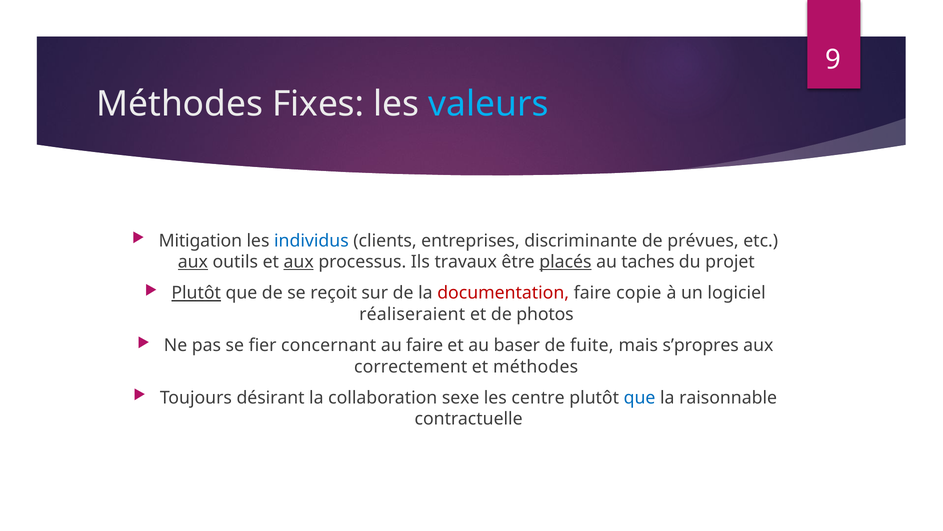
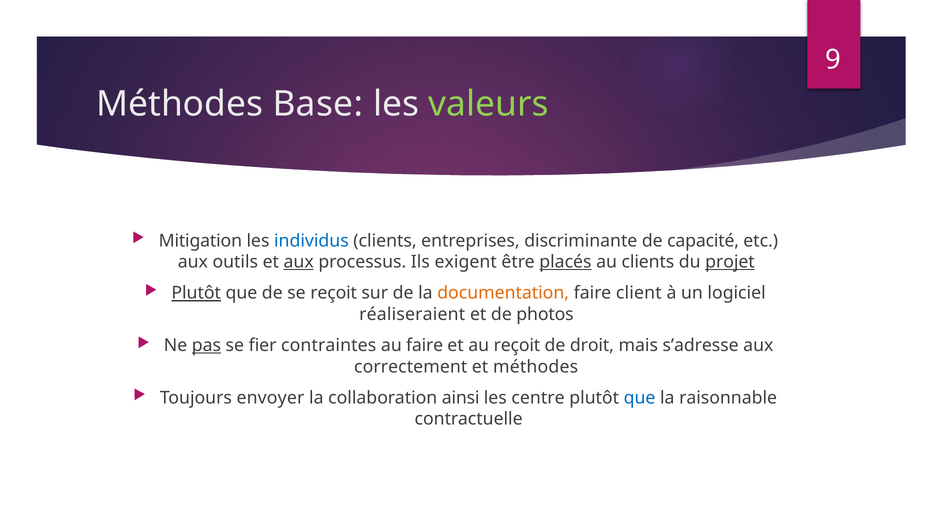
Fixes: Fixes -> Base
valeurs colour: light blue -> light green
prévues: prévues -> capacité
aux at (193, 262) underline: present -> none
travaux: travaux -> exigent
au taches: taches -> clients
projet underline: none -> present
documentation colour: red -> orange
copie: copie -> client
pas underline: none -> present
concernant: concernant -> contraintes
au baser: baser -> reçoit
fuite: fuite -> droit
s’propres: s’propres -> s’adresse
désirant: désirant -> envoyer
sexe: sexe -> ainsi
